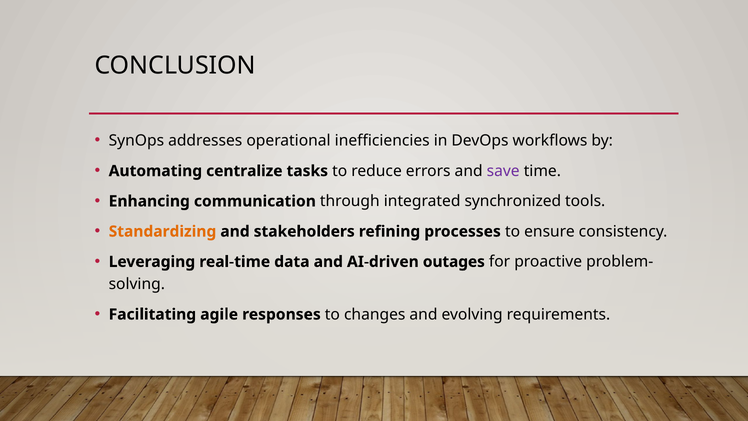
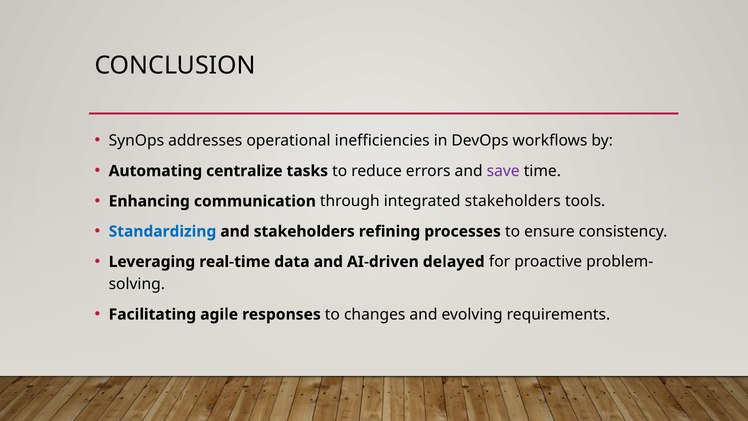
integrated synchronized: synchronized -> stakeholders
Standardizing colour: orange -> blue
outages: outages -> delayed
